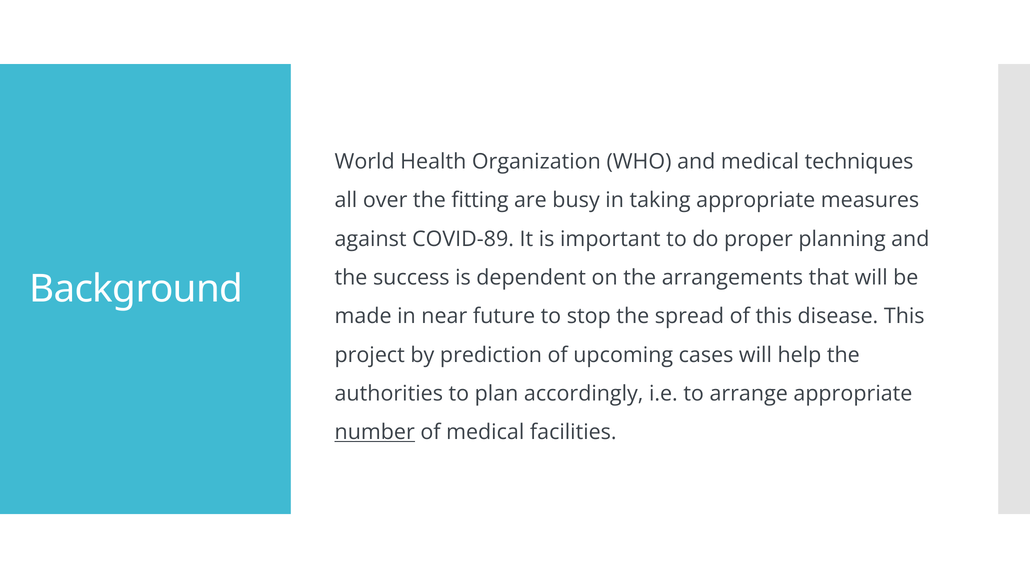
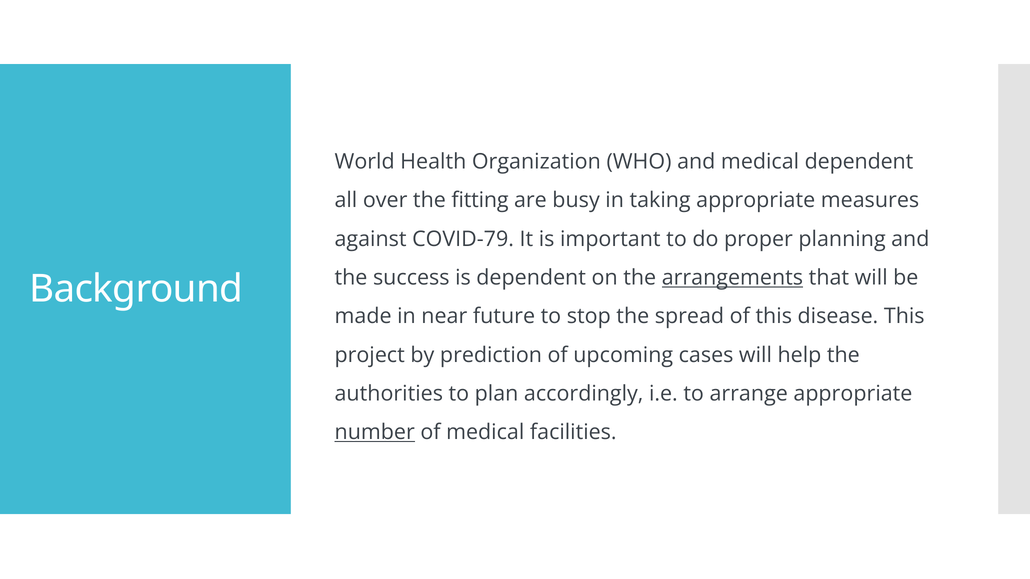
medical techniques: techniques -> dependent
COVID-89: COVID-89 -> COVID-79
arrangements underline: none -> present
